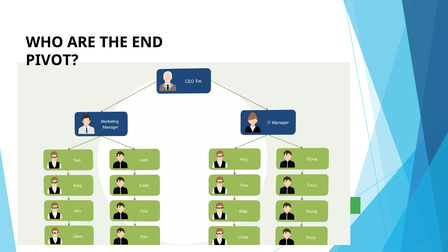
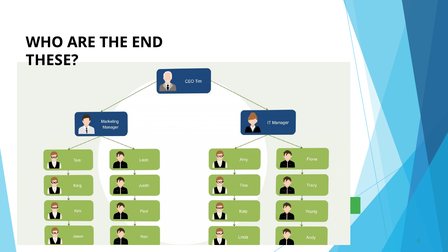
PIVOT: PIVOT -> THESE
